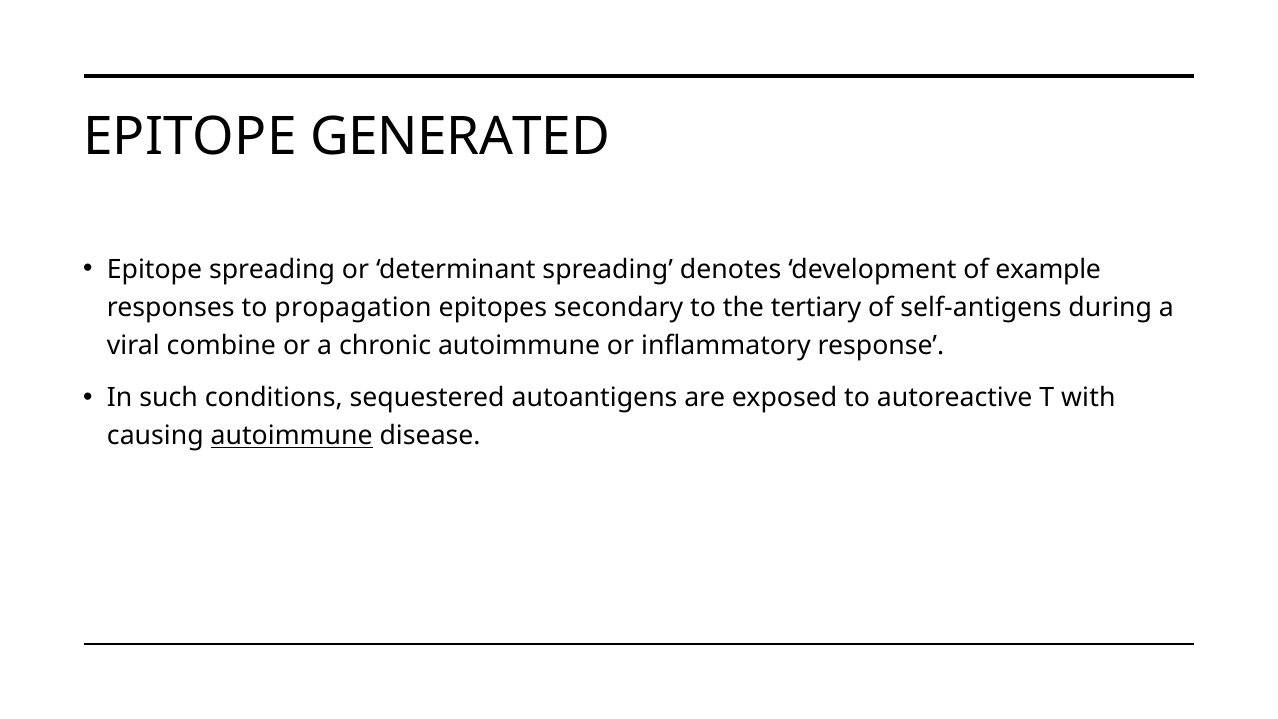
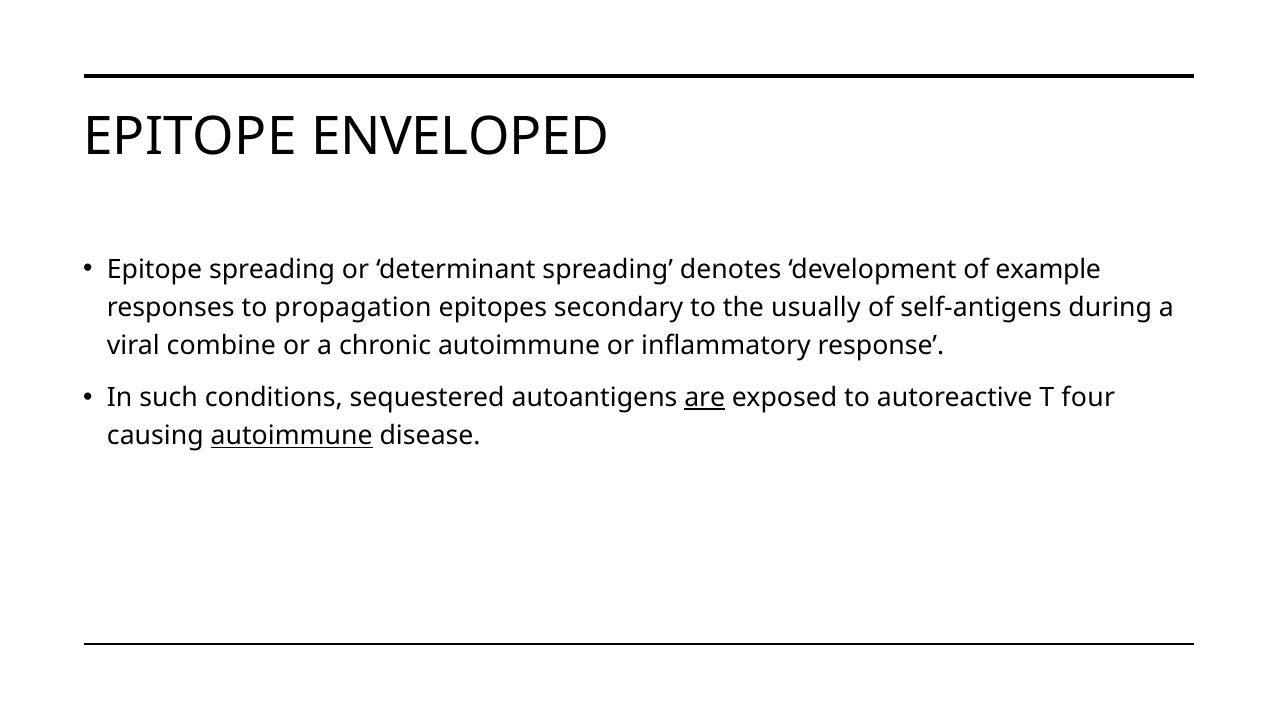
GENERATED: GENERATED -> ENVELOPED
tertiary: tertiary -> usually
are underline: none -> present
with: with -> four
